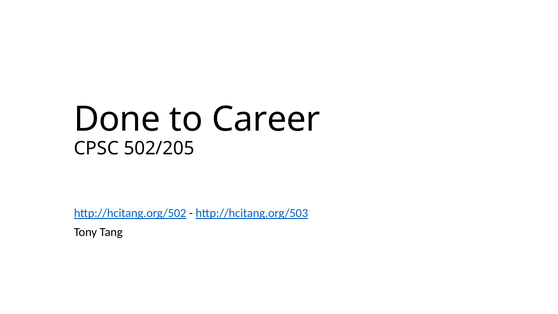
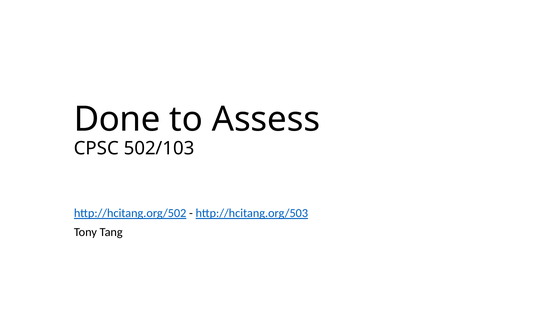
Career: Career -> Assess
502/205: 502/205 -> 502/103
